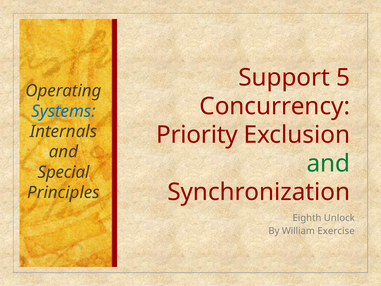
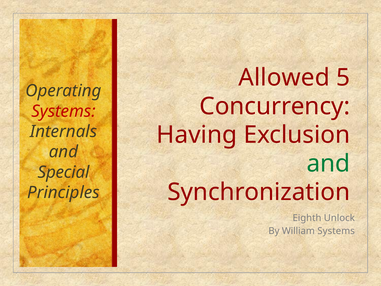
Support: Support -> Allowed
Systems at (63, 111) colour: blue -> red
Priority: Priority -> Having
William Exercise: Exercise -> Systems
